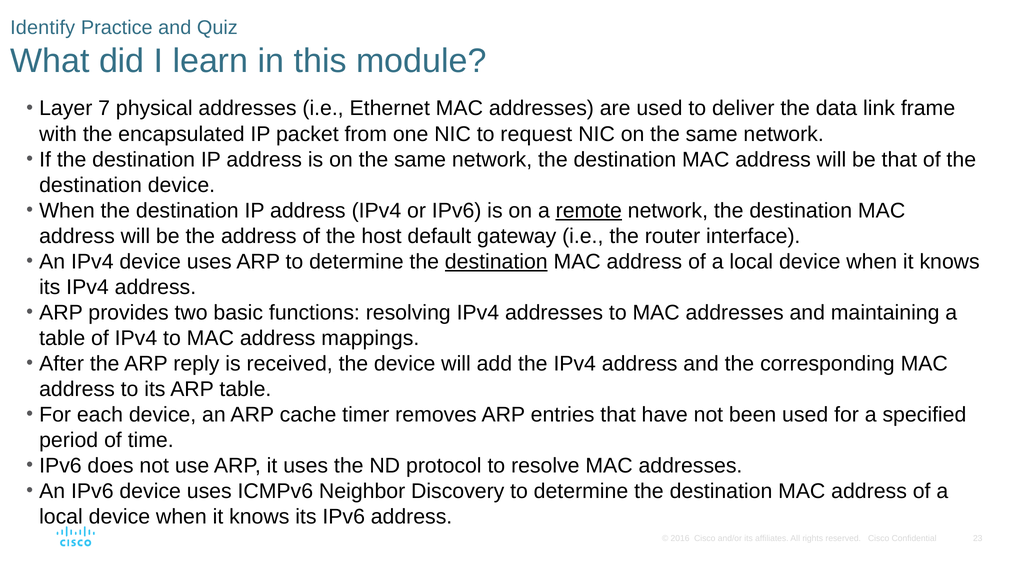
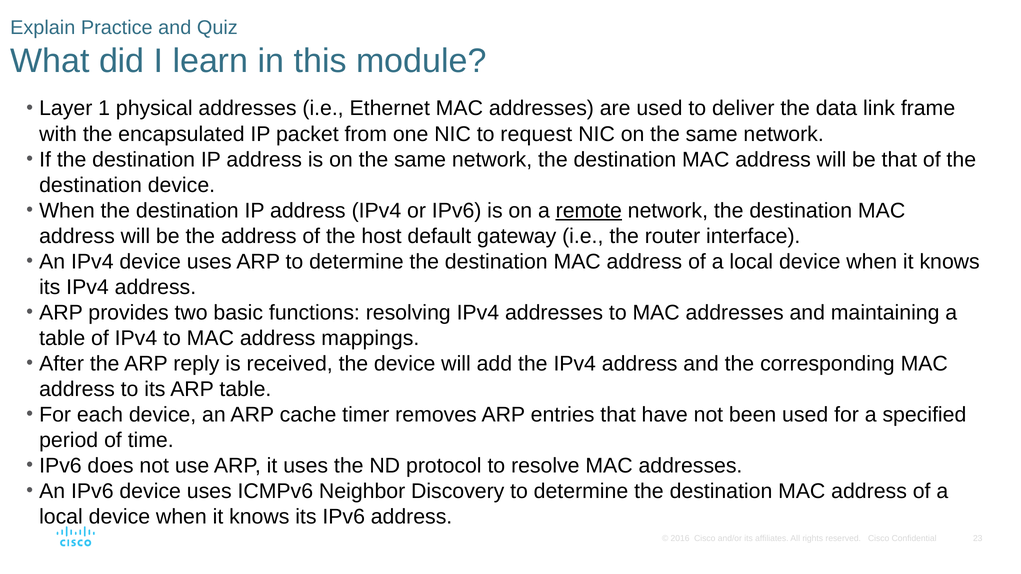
Identify: Identify -> Explain
7: 7 -> 1
destination at (496, 262) underline: present -> none
